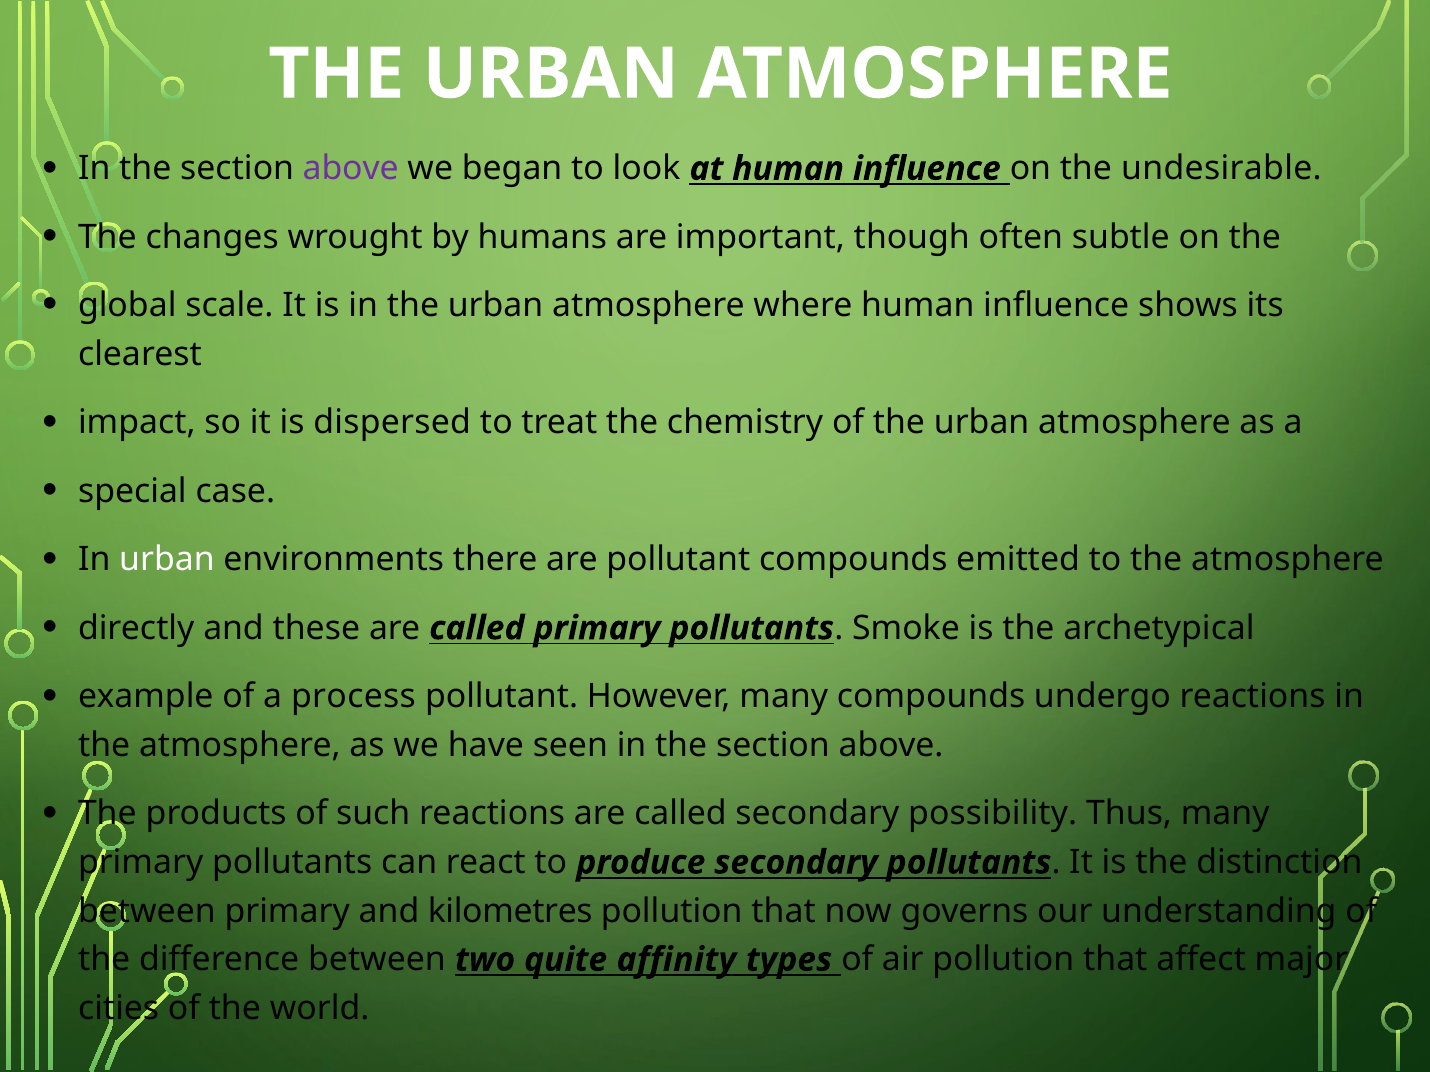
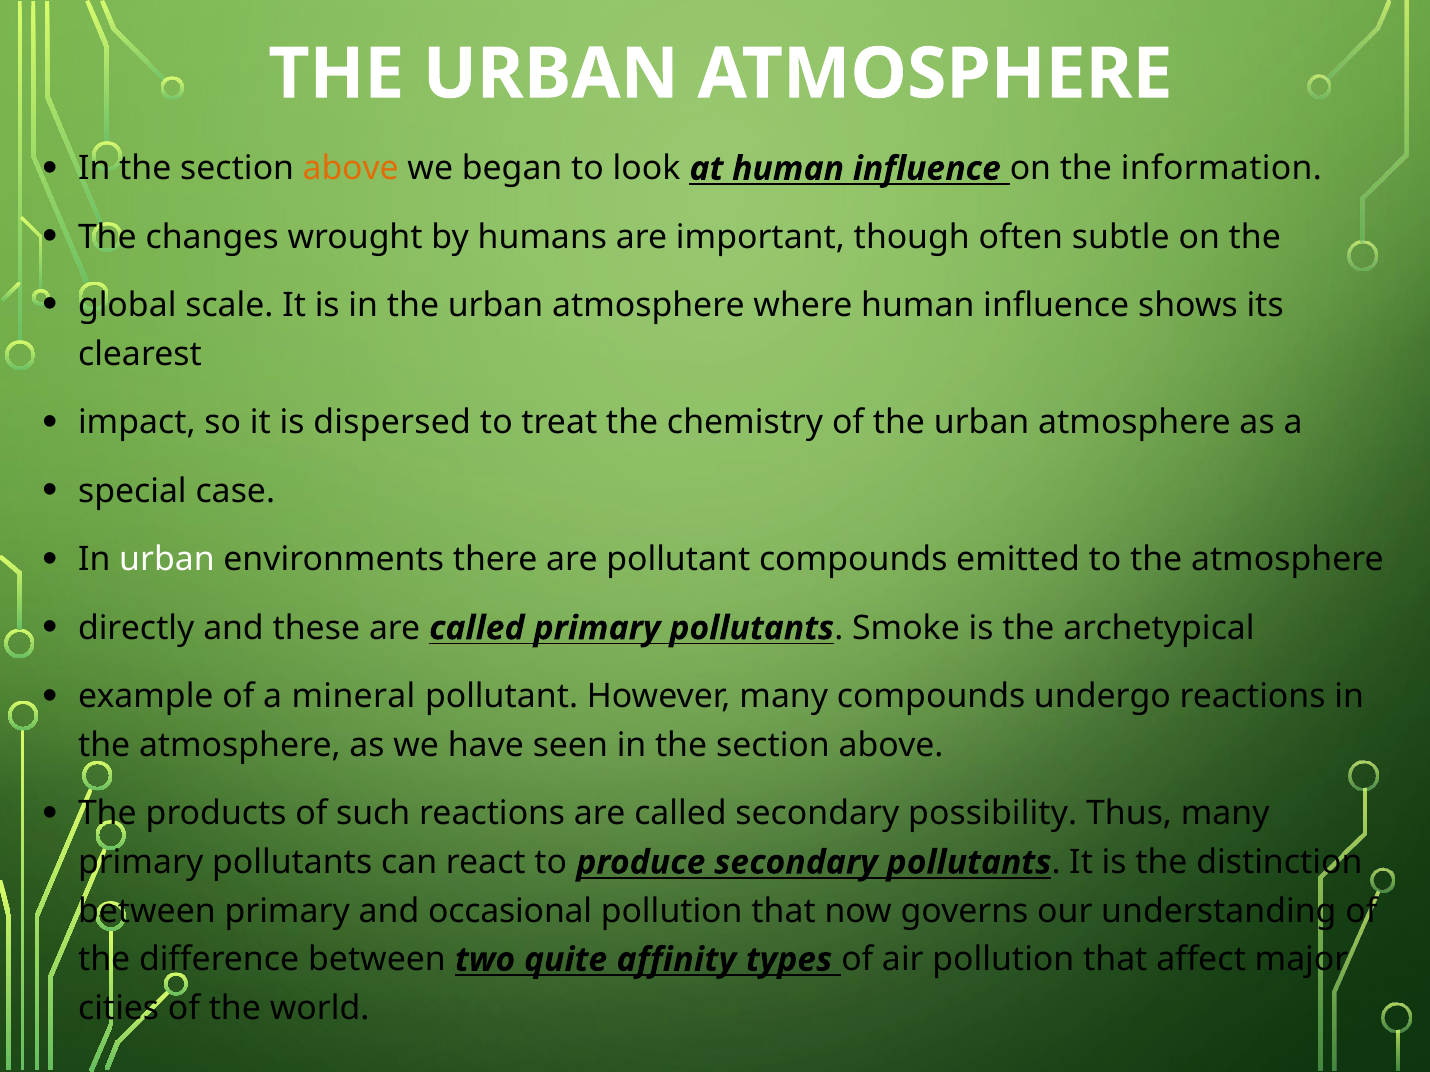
above at (351, 169) colour: purple -> orange
undesirable: undesirable -> information
process: process -> mineral
kilometres: kilometres -> occasional
